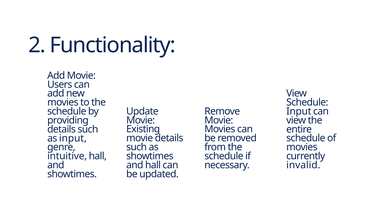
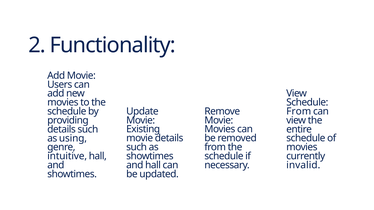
Input at (299, 112): Input -> From
as input: input -> using
